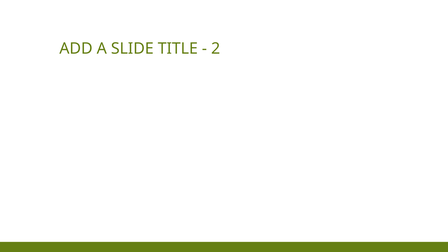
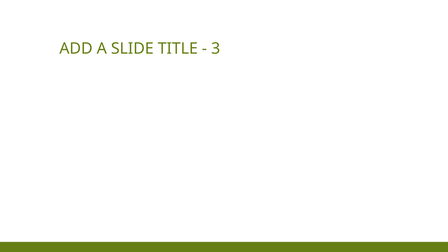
2: 2 -> 3
